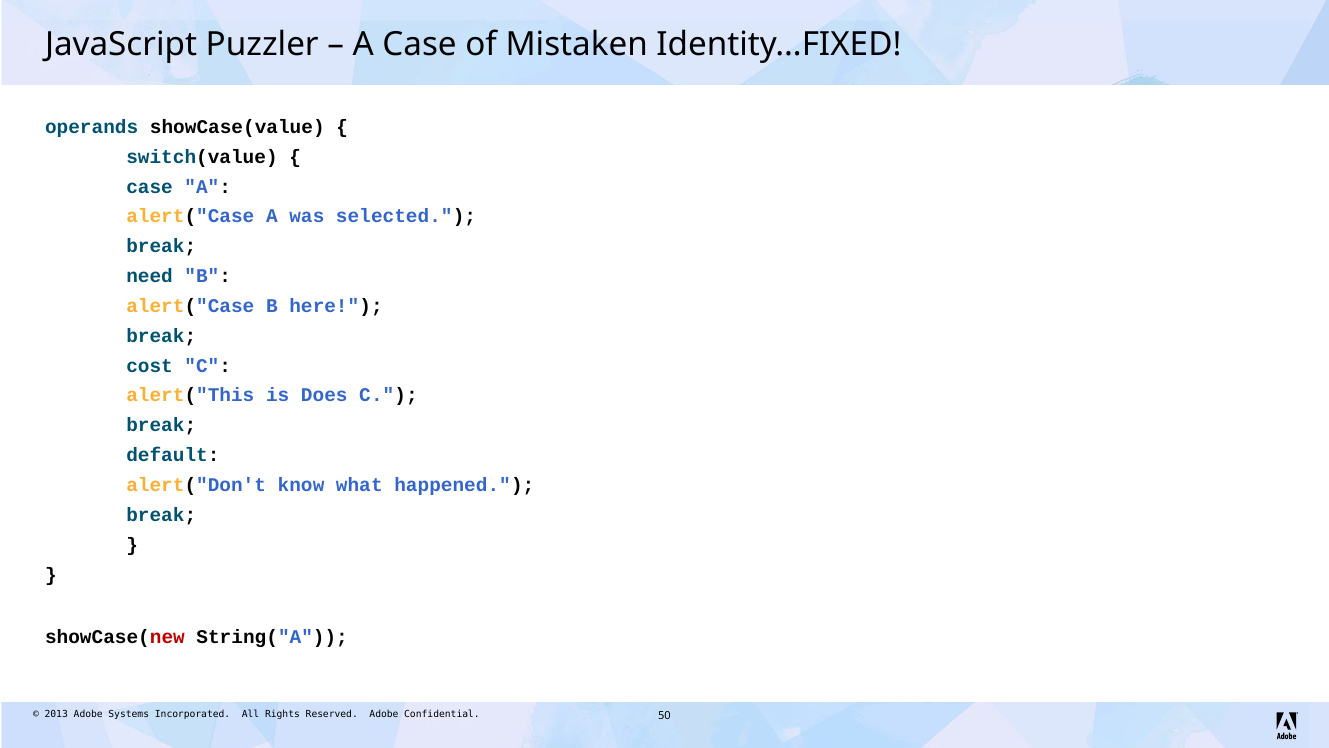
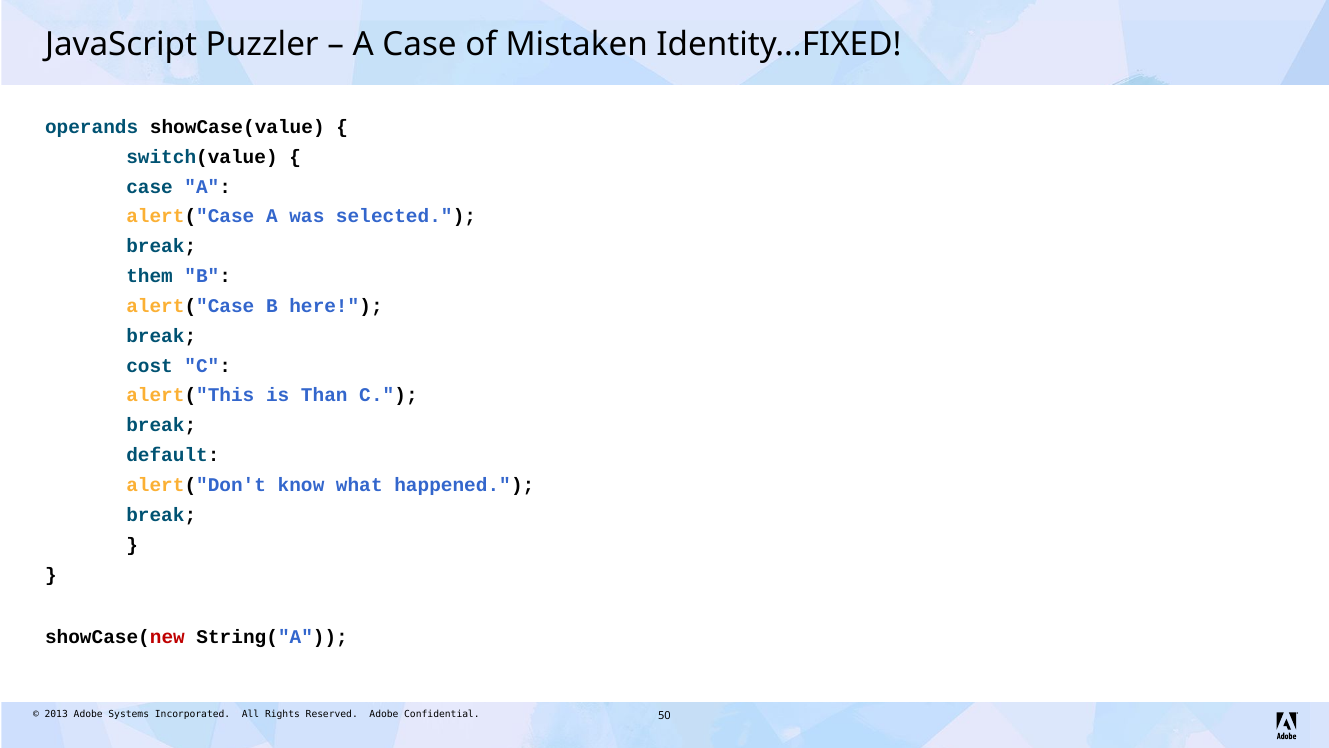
need: need -> them
Does: Does -> Than
